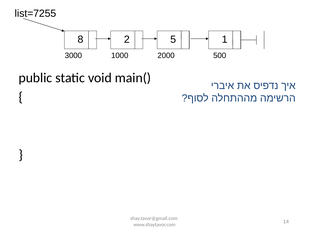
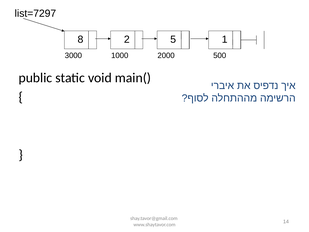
list=7255: list=7255 -> list=7297
